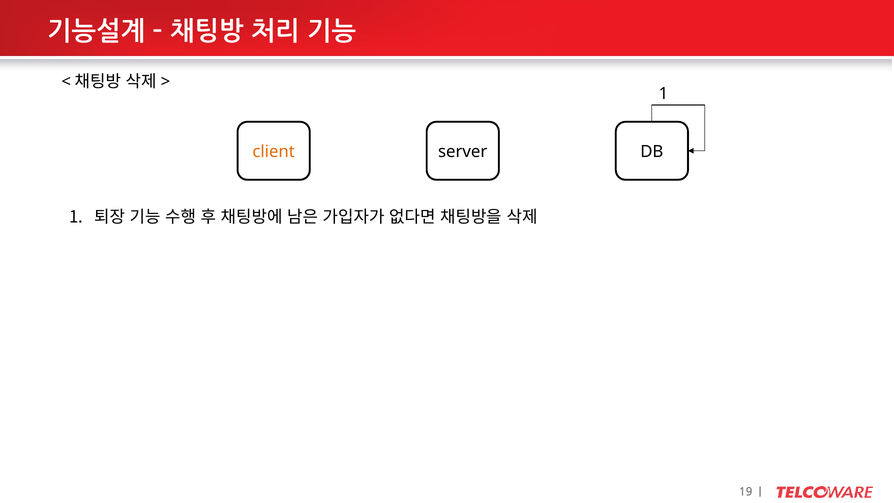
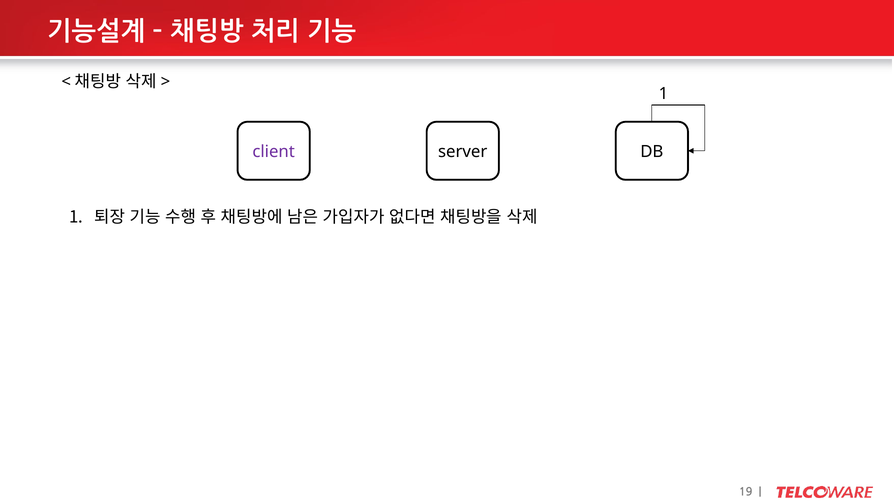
client colour: orange -> purple
